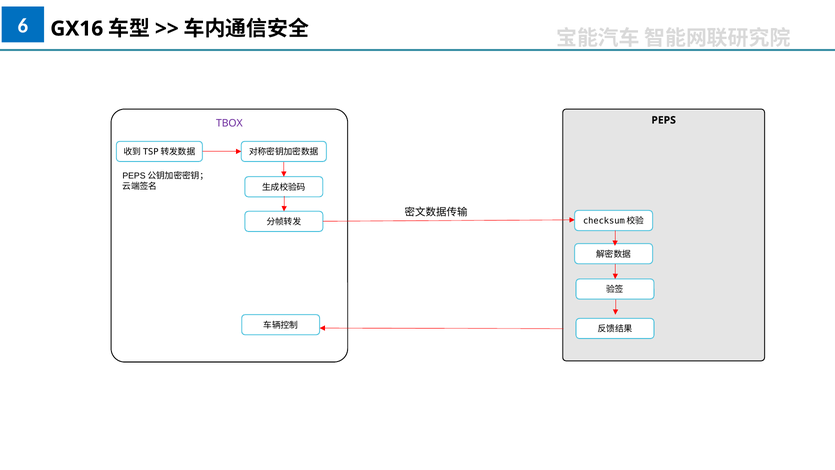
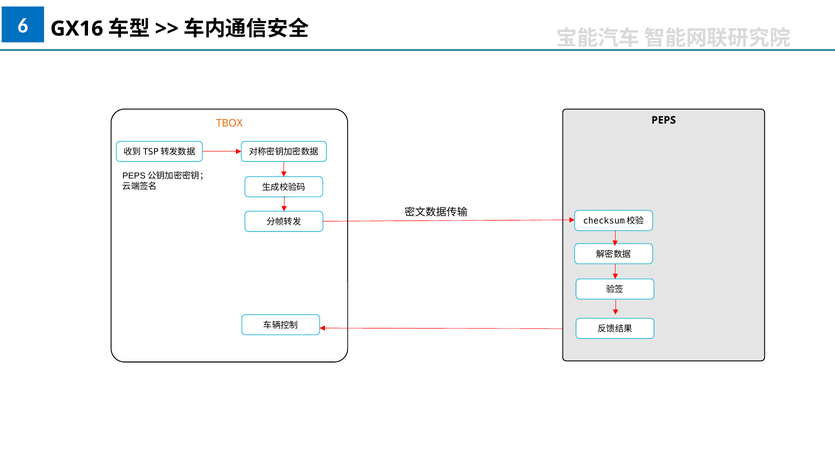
TBOX colour: purple -> orange
